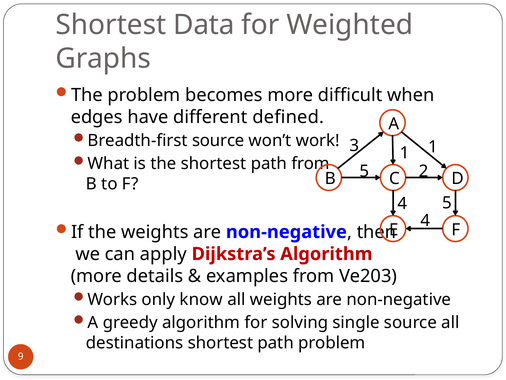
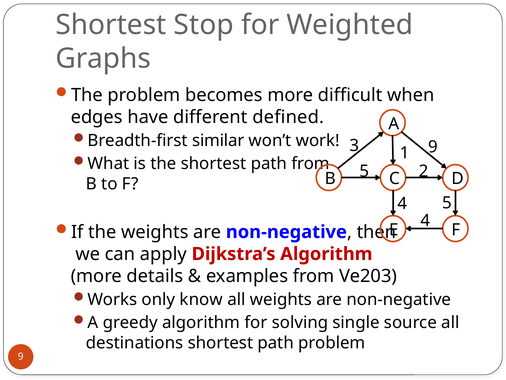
Data: Data -> Stop
Breadth-first source: source -> similar
3 1: 1 -> 9
